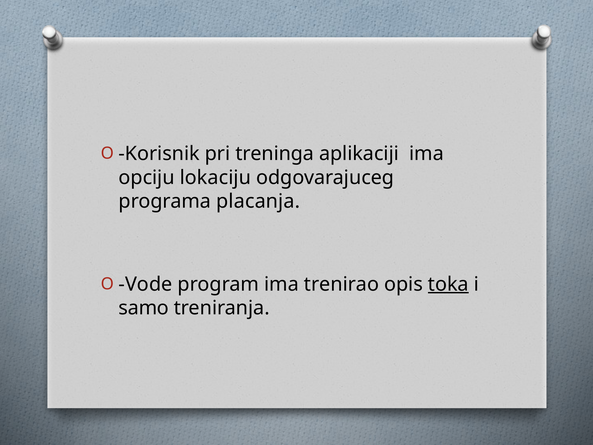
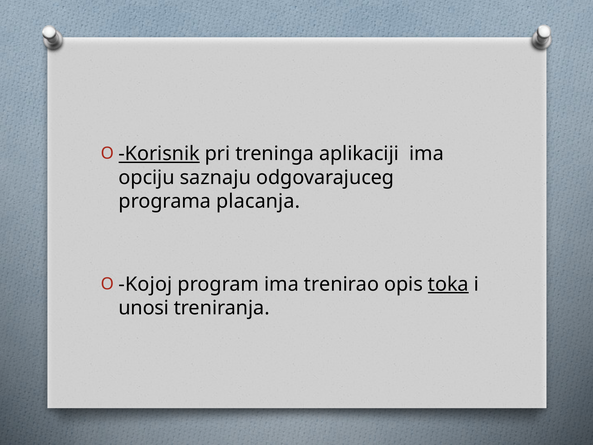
Korisnik underline: none -> present
lokaciju: lokaciju -> saznaju
Vode: Vode -> Kojoj
samo: samo -> unosi
